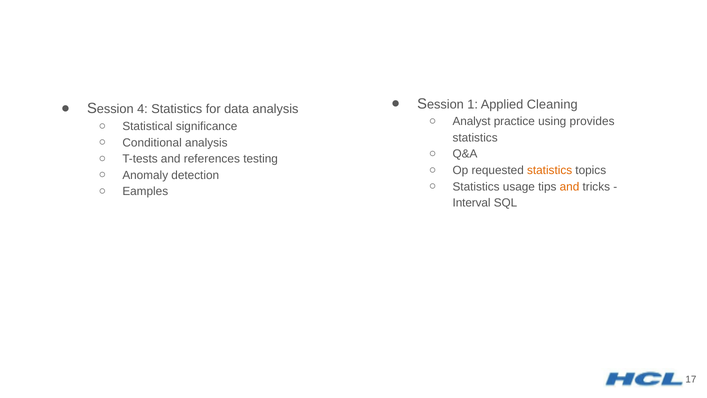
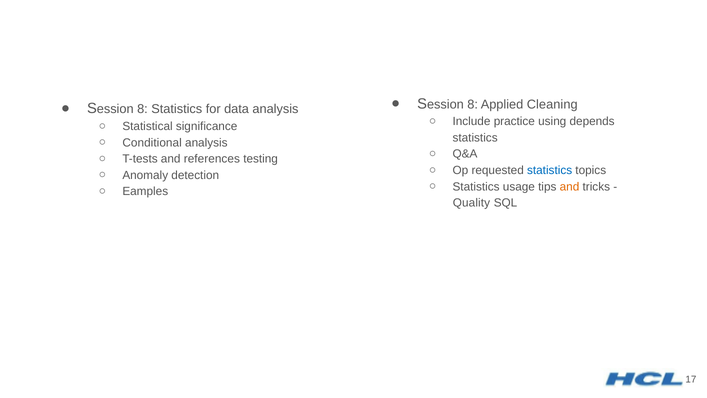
1 at (473, 104): 1 -> 8
4 at (142, 109): 4 -> 8
Analyst: Analyst -> Include
provides: provides -> depends
statistics at (550, 170) colour: orange -> blue
Interval: Interval -> Quality
